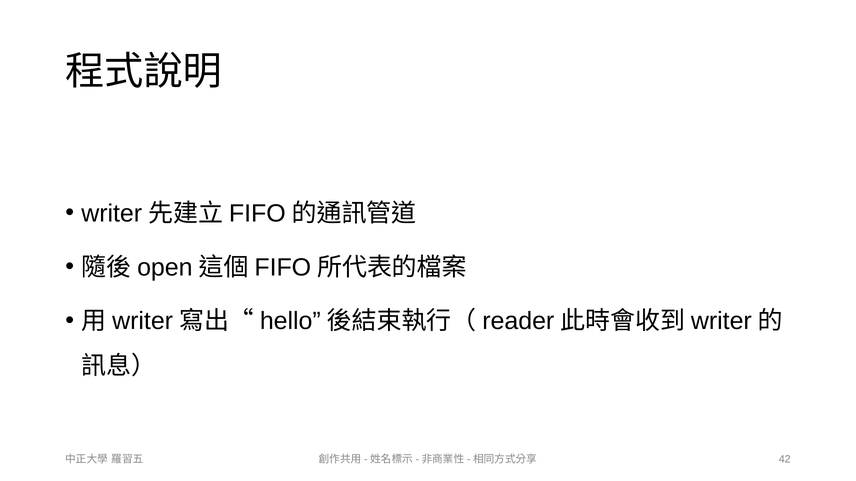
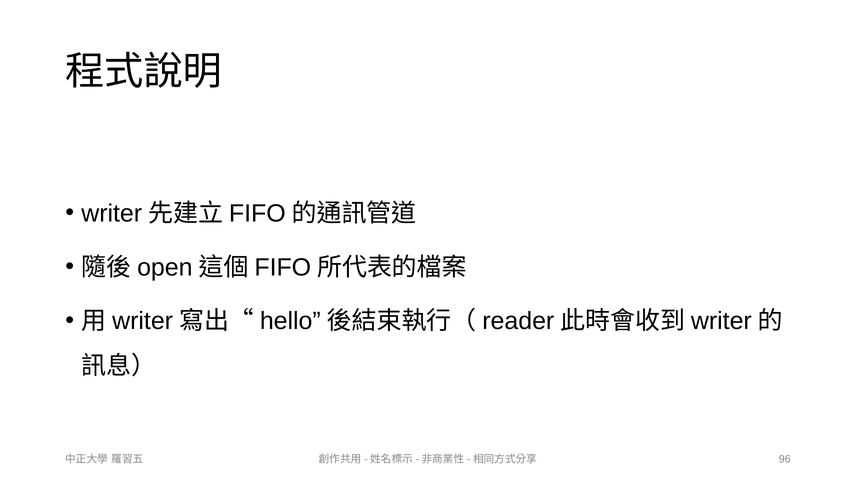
42: 42 -> 96
